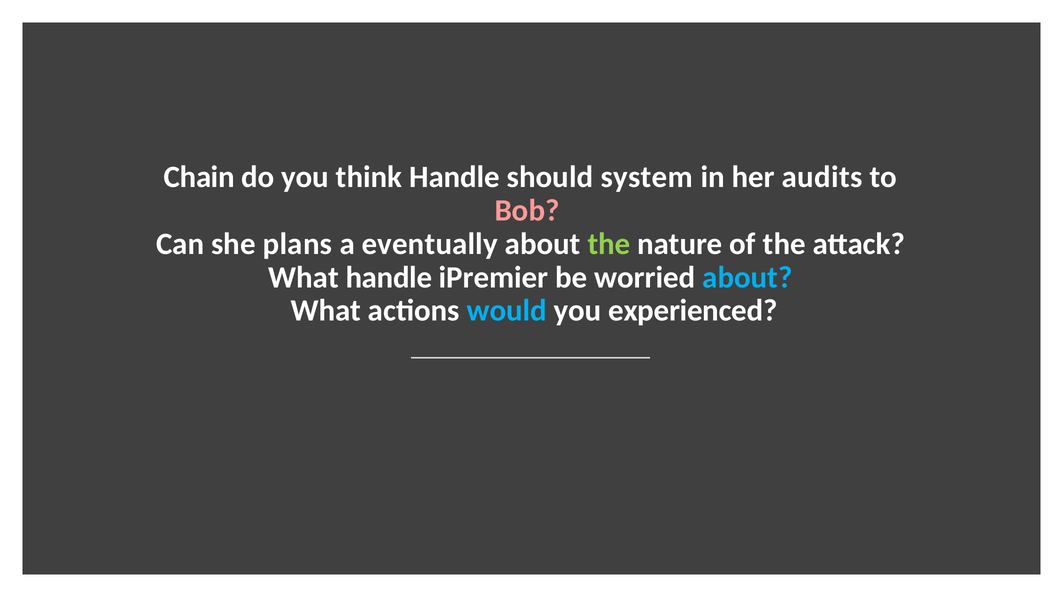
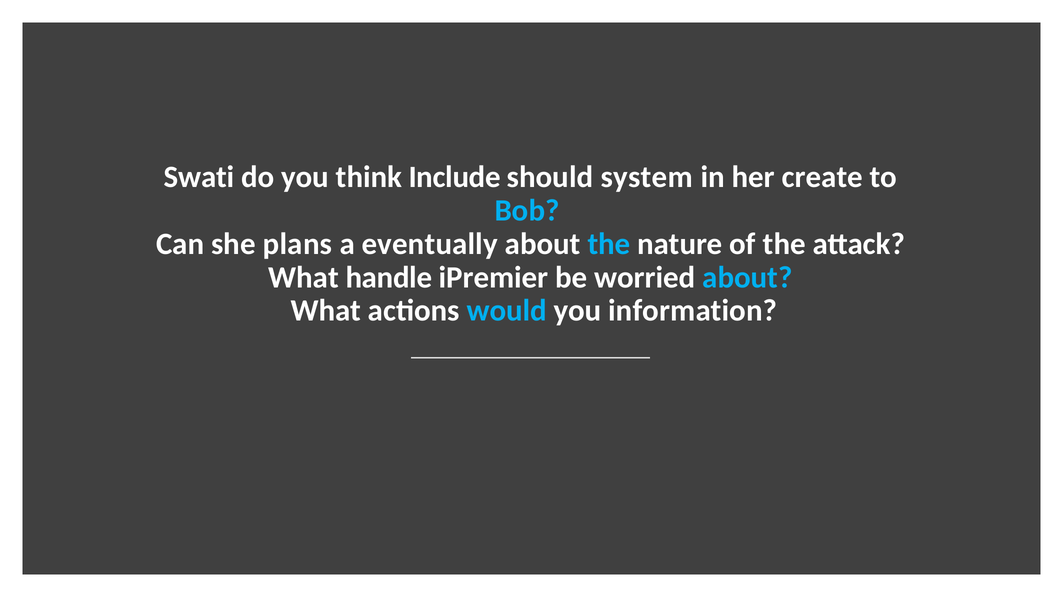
Chain: Chain -> Swati
think Handle: Handle -> Include
audits: audits -> create
Bob colour: pink -> light blue
the at (609, 244) colour: light green -> light blue
experienced: experienced -> information
